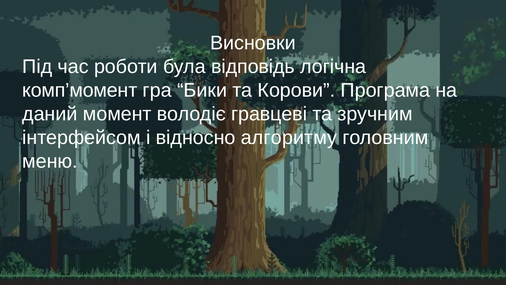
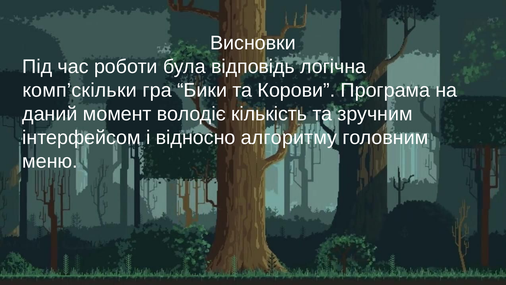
комп’момент: комп’момент -> комп’скільки
гравцеві: гравцеві -> кількість
